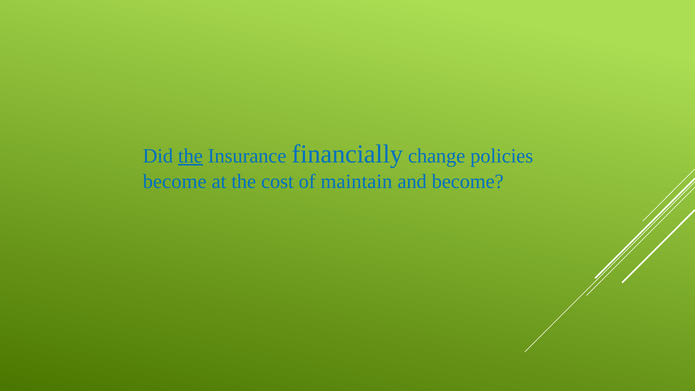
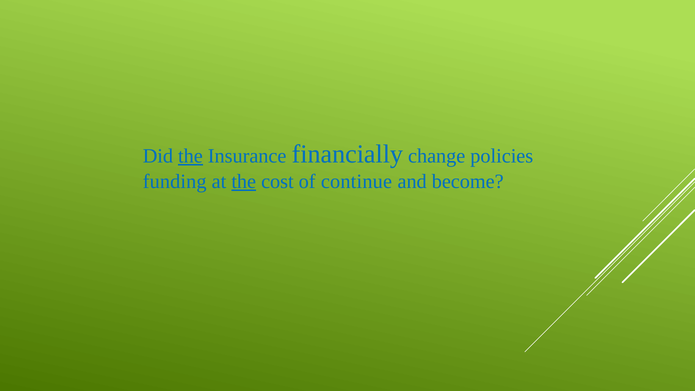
become at (175, 181): become -> funding
the at (244, 181) underline: none -> present
maintain: maintain -> continue
